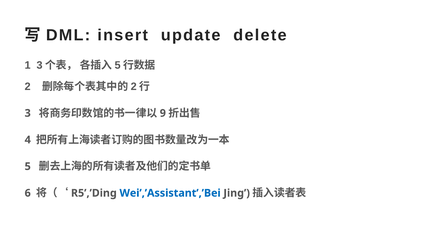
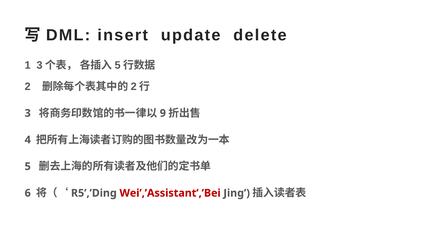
Wei’,’Assistant’,’Bei colour: blue -> red
